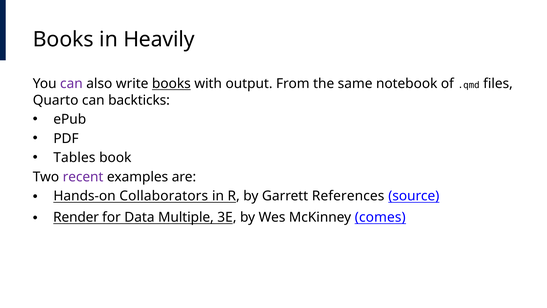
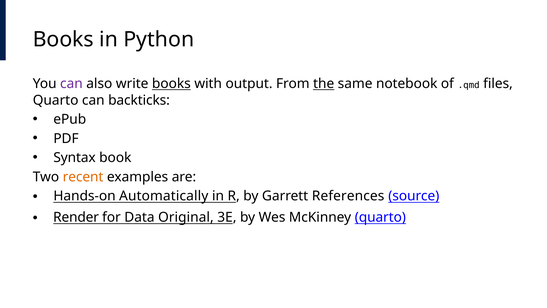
Heavily: Heavily -> Python
the underline: none -> present
Tables: Tables -> Syntax
recent colour: purple -> orange
Collaborators: Collaborators -> Automatically
Multiple: Multiple -> Original
McKinney comes: comes -> quarto
